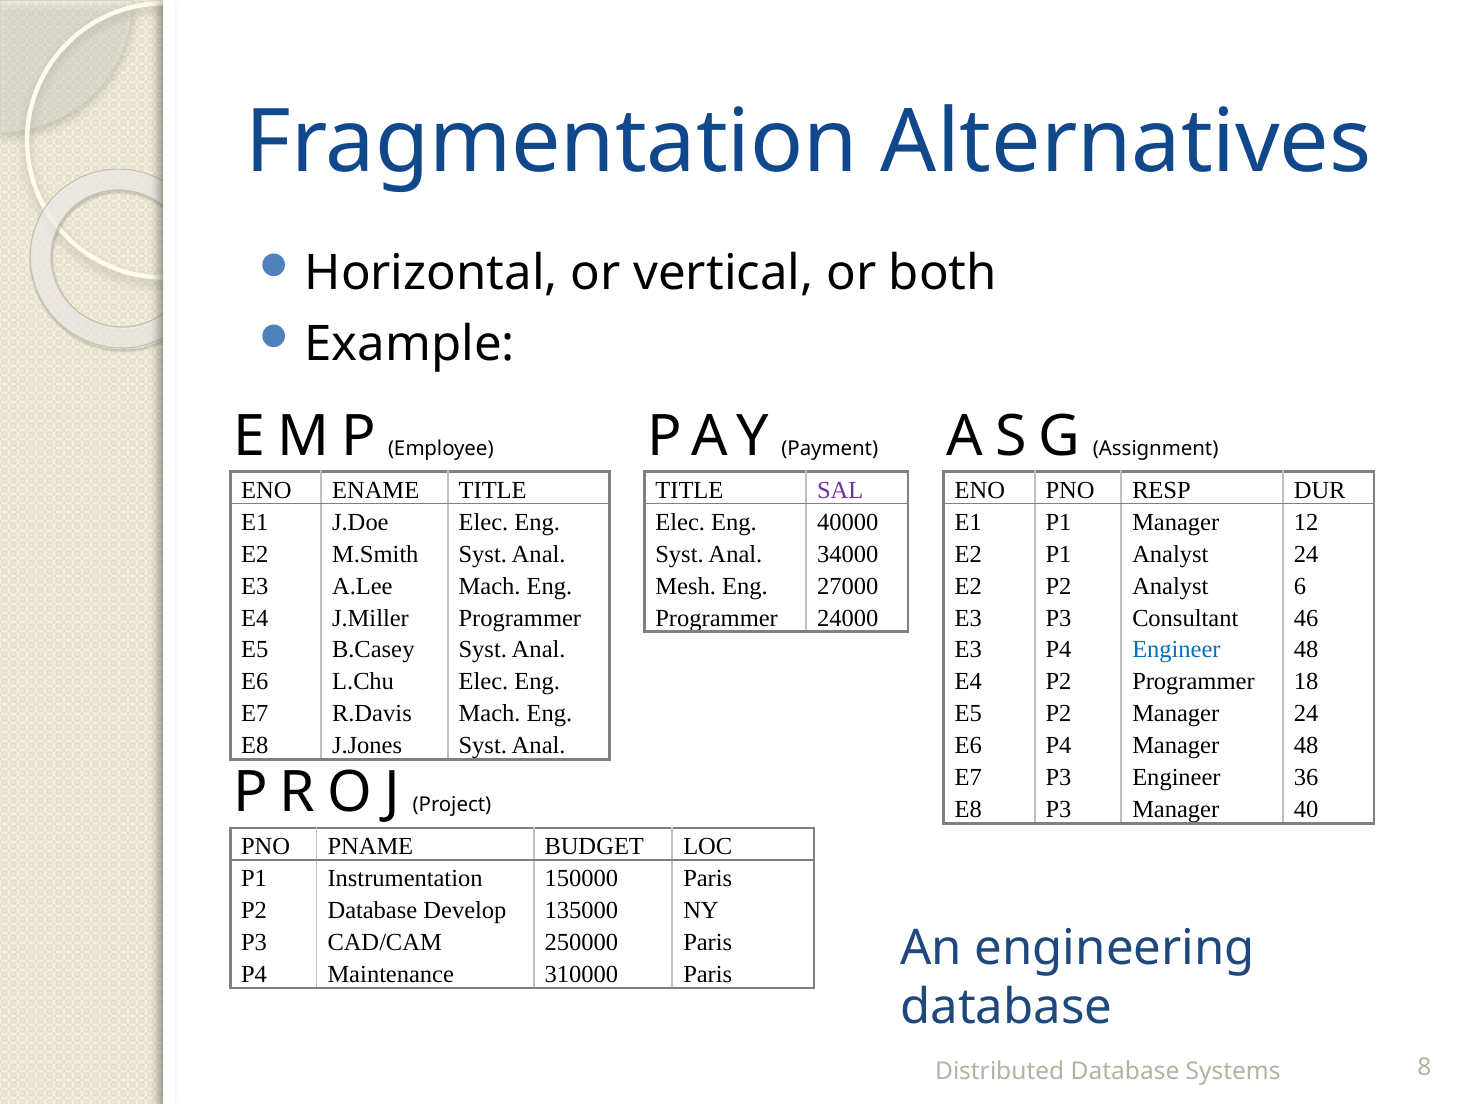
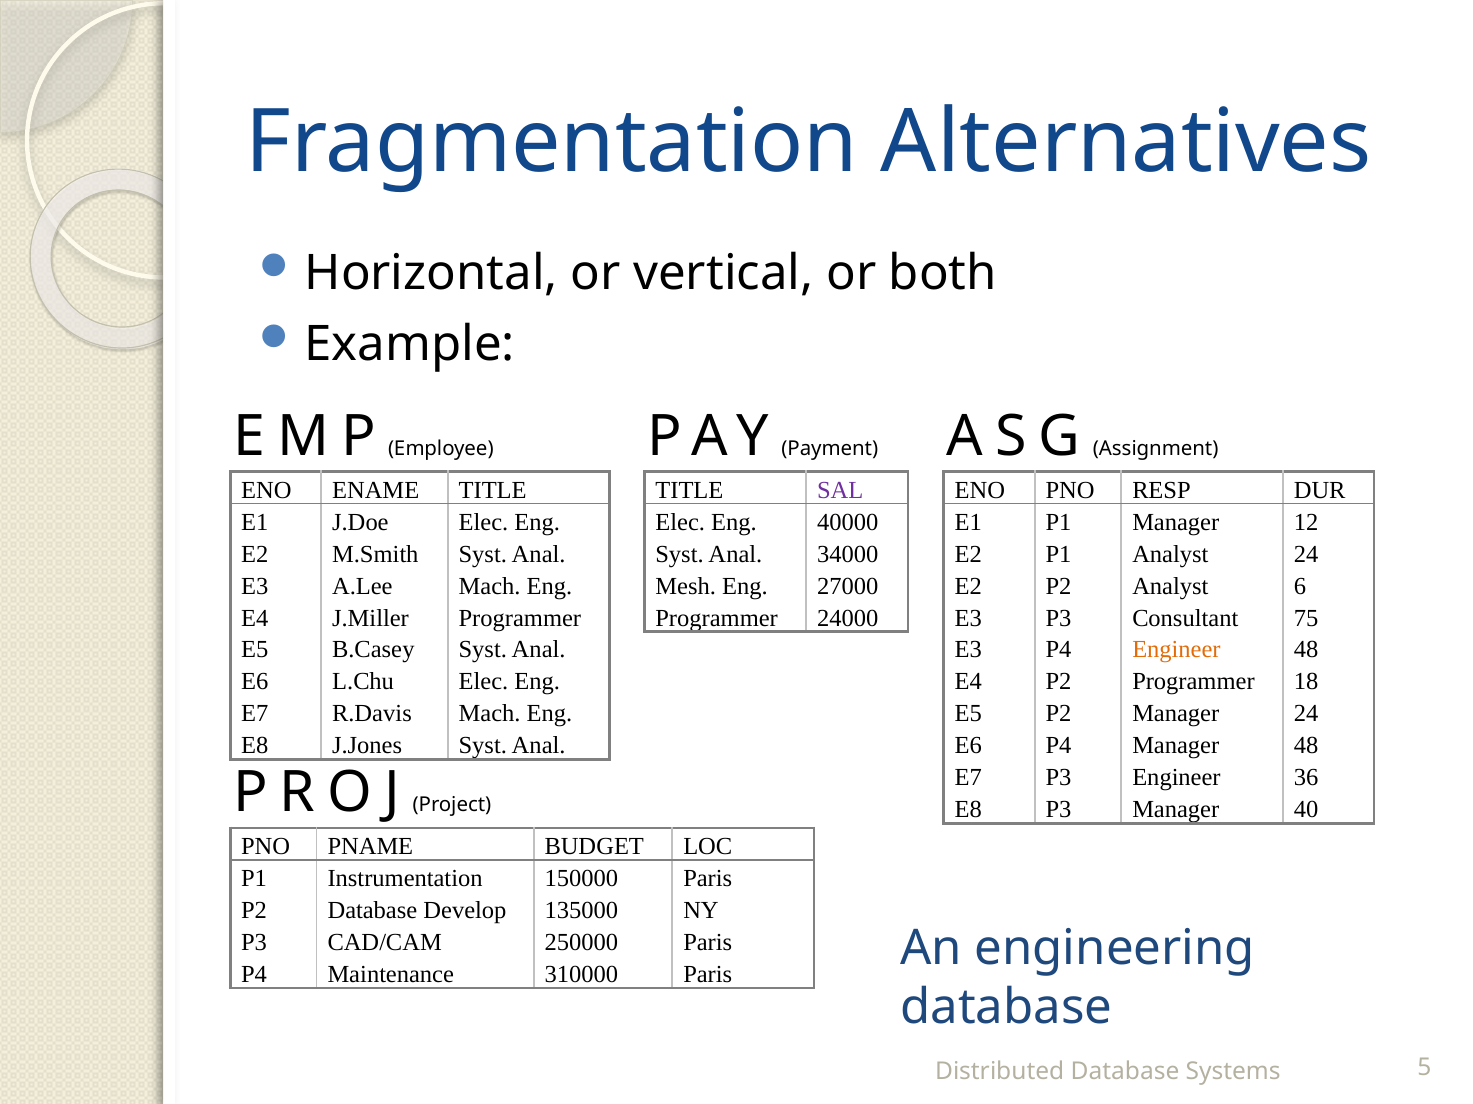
46: 46 -> 75
Engineer at (1176, 650) colour: blue -> orange
8: 8 -> 5
